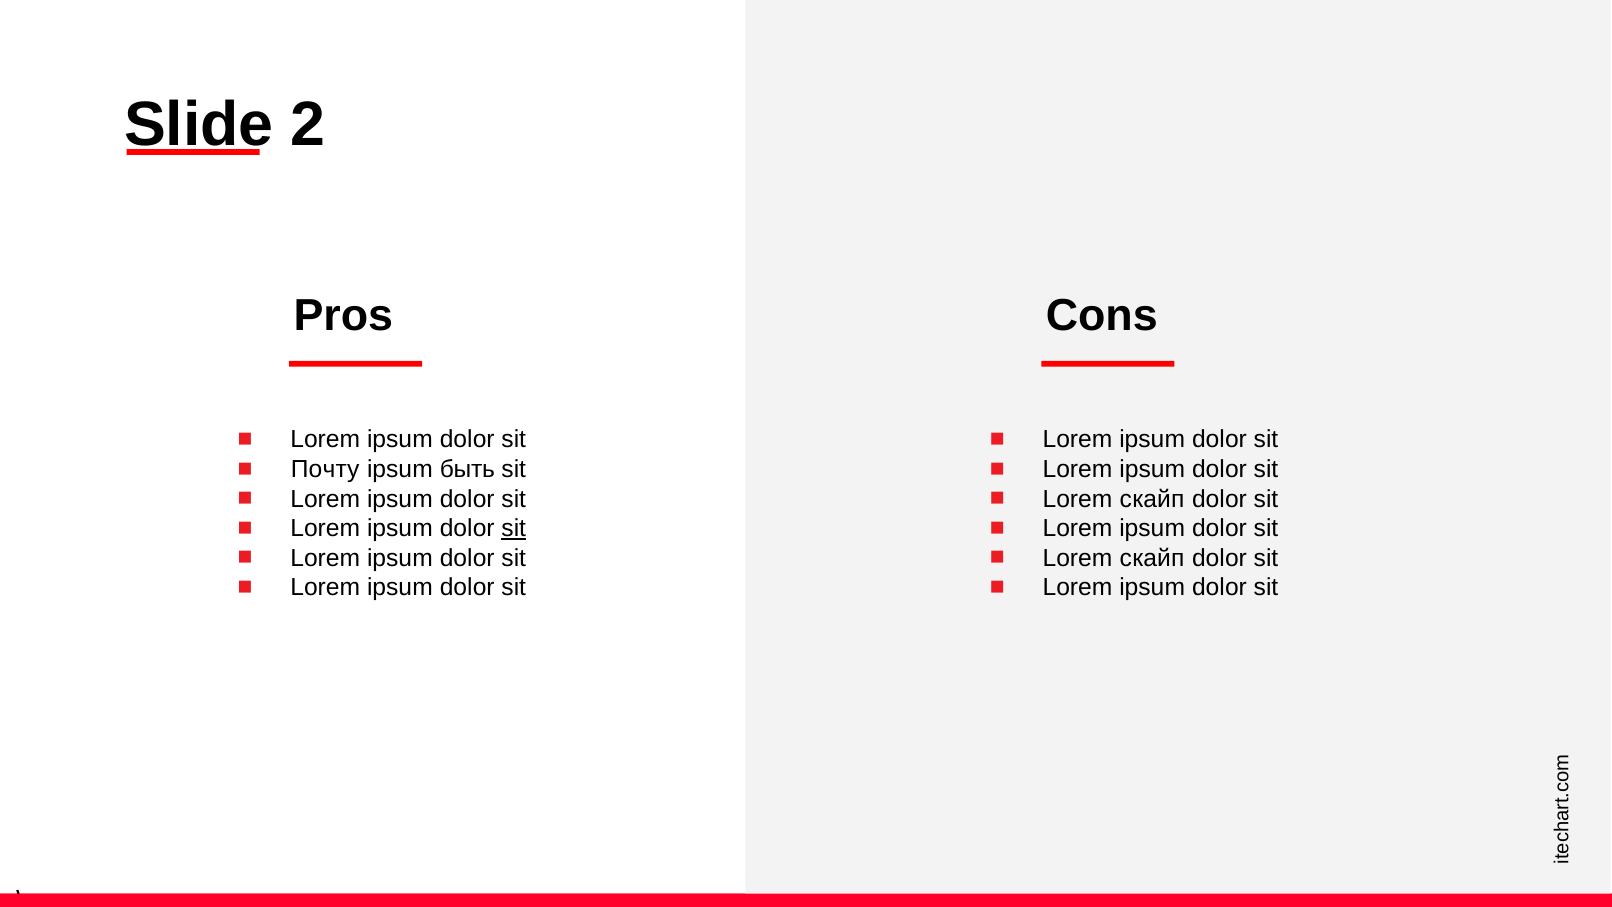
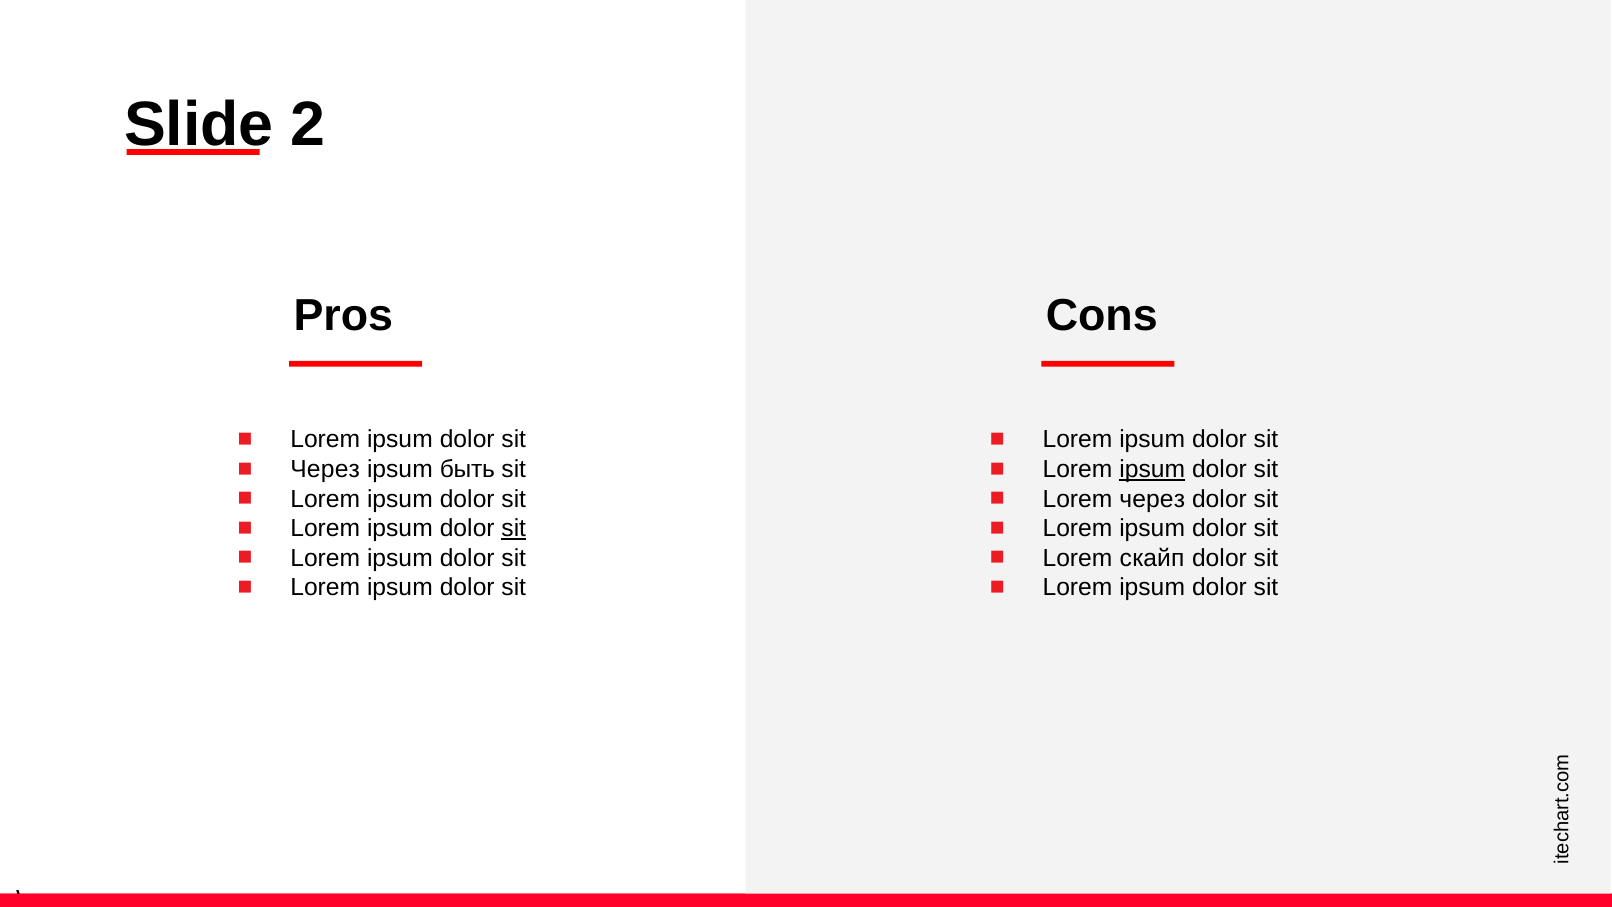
Почту at (325, 469): Почту -> Через
ipsum at (1152, 469) underline: none -> present
скайп at (1152, 499): скайп -> через
